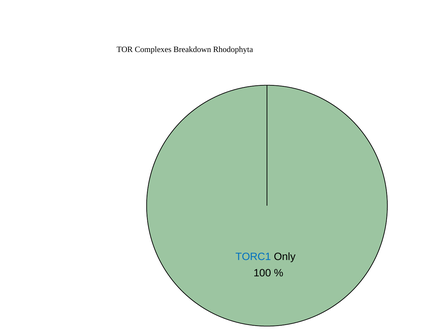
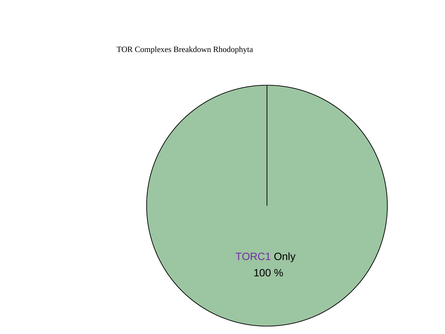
TORC1 colour: blue -> purple
